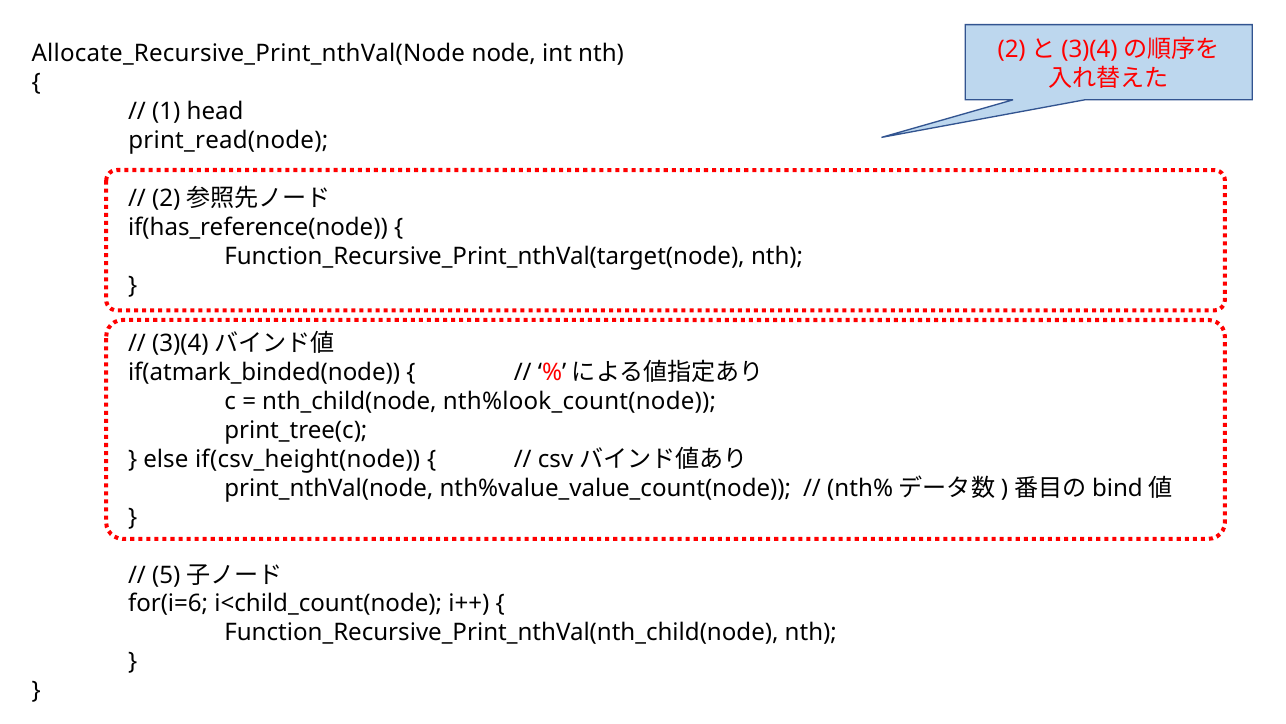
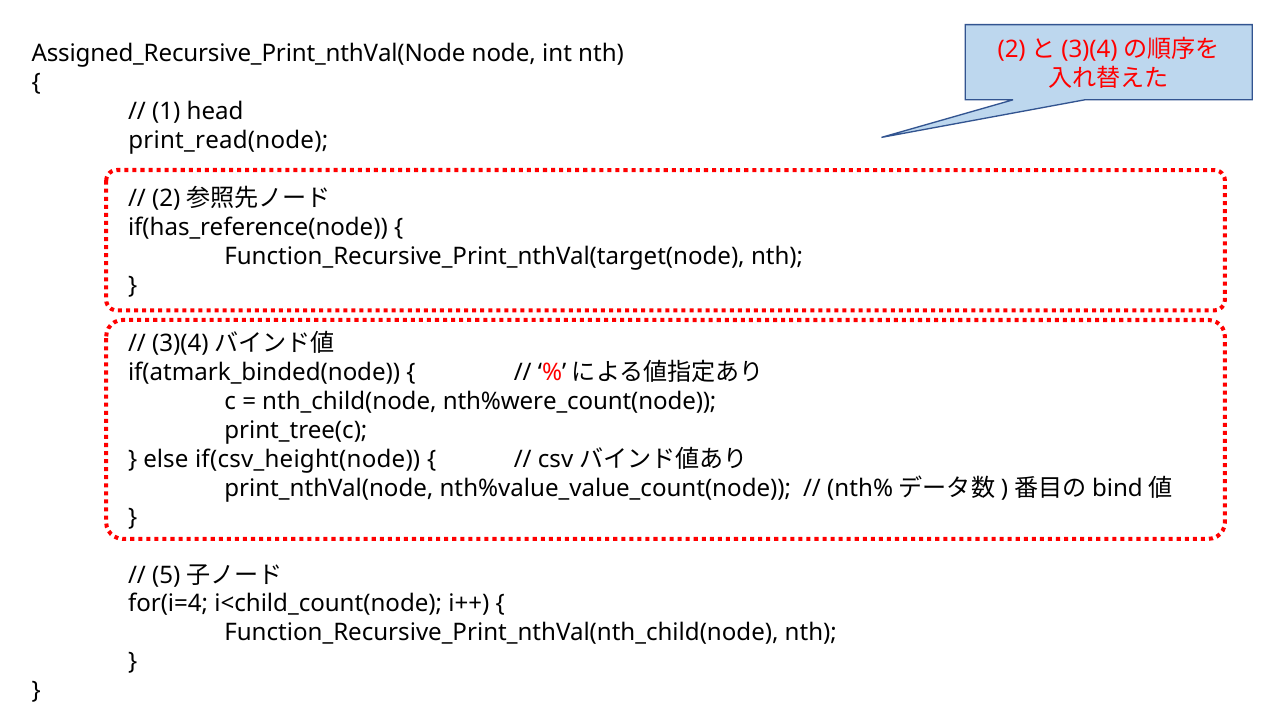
Allocate_Recursive_Print_nthVal(Node: Allocate_Recursive_Print_nthVal(Node -> Assigned_Recursive_Print_nthVal(Node
nth%look_count(node: nth%look_count(node -> nth%were_count(node
for(i=6: for(i=6 -> for(i=4
